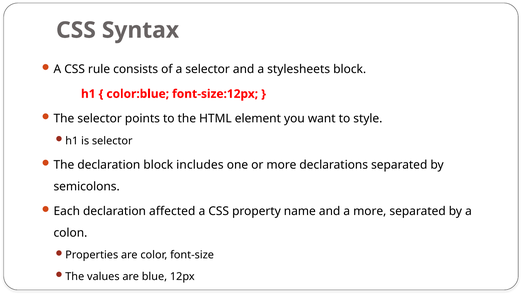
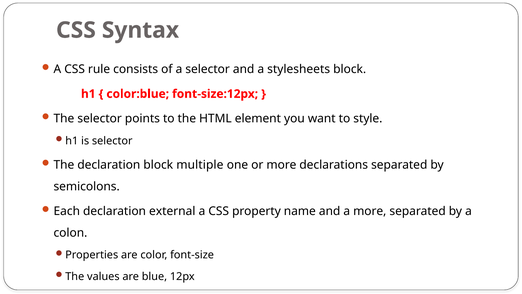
block includes: includes -> multiple
affected: affected -> external
